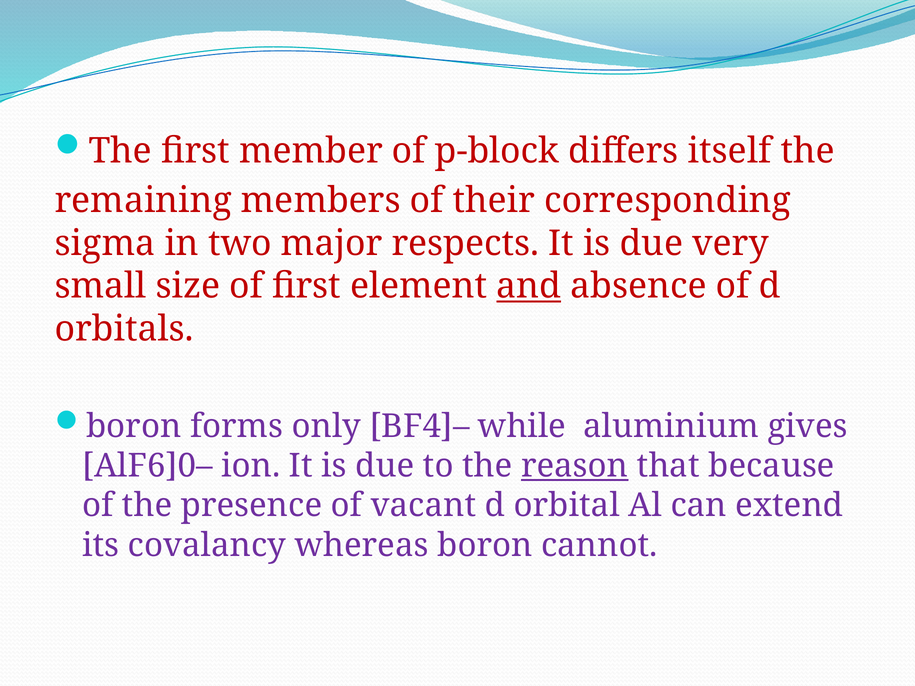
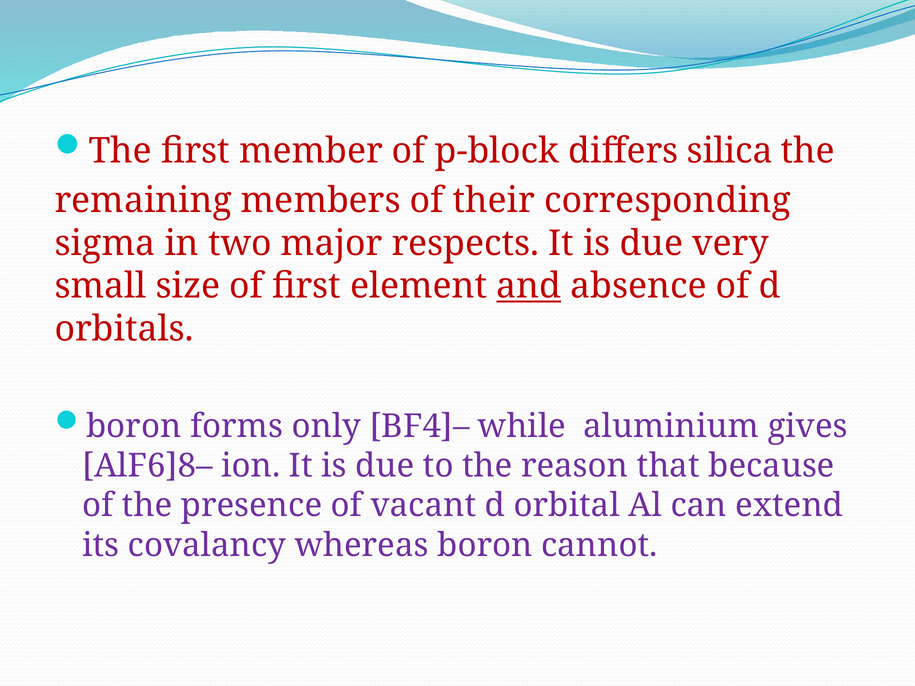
itself: itself -> silica
AlF6]0–: AlF6]0– -> AlF6]8–
reason underline: present -> none
